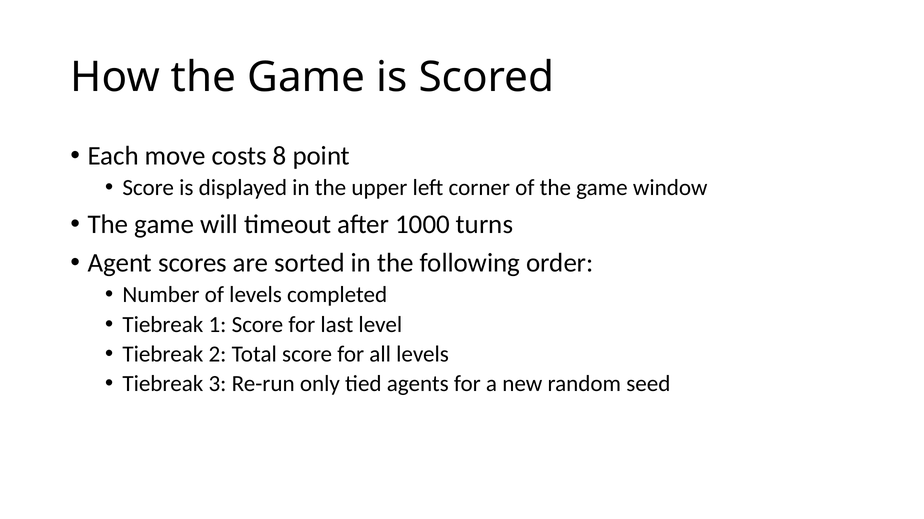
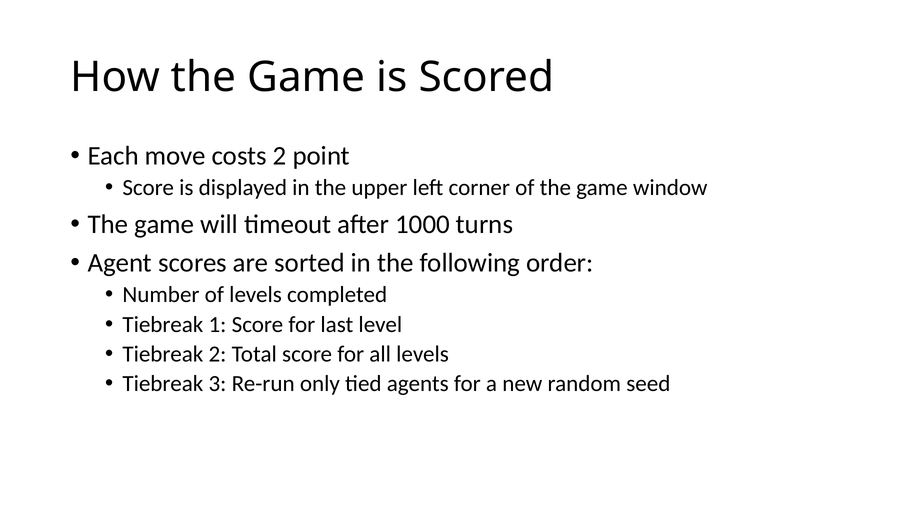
costs 8: 8 -> 2
